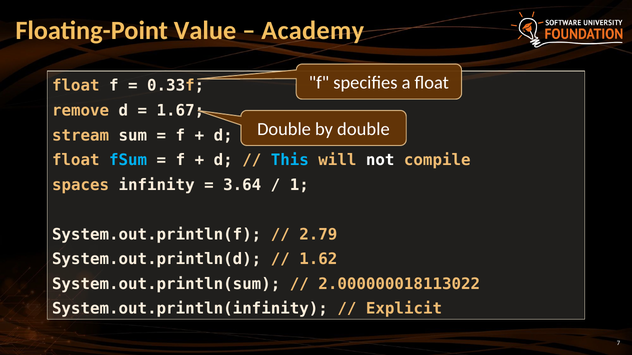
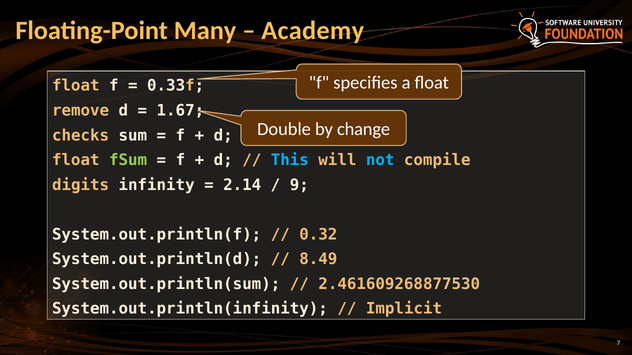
Value: Value -> Many
by double: double -> change
stream: stream -> checks
fSum colour: light blue -> light green
not colour: white -> light blue
spaces: spaces -> digits
3.64: 3.64 -> 2.14
1: 1 -> 9
2.79: 2.79 -> 0.32
1.62: 1.62 -> 8.49
2.000000018113022: 2.000000018113022 -> 2.461609268877530
Explicit: Explicit -> Implicit
